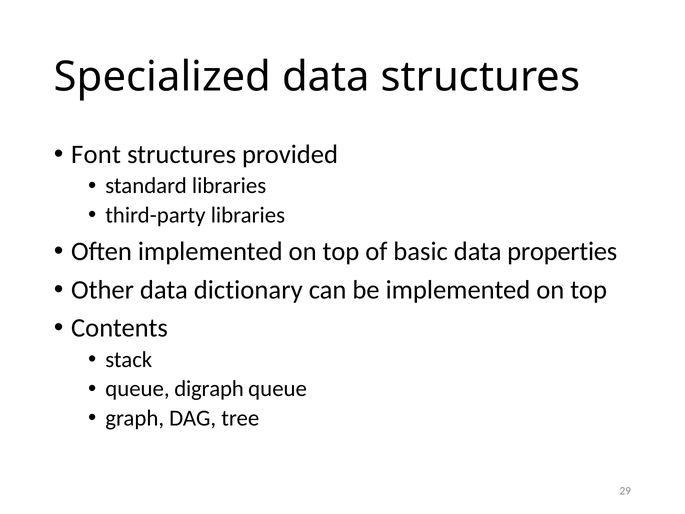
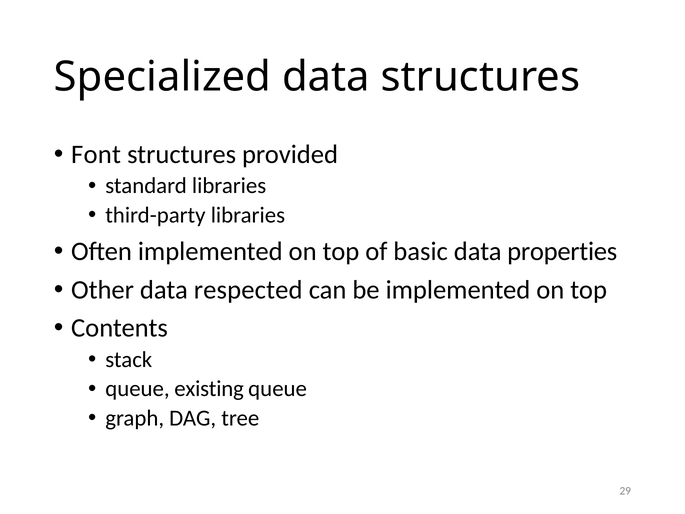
dictionary: dictionary -> respected
digraph: digraph -> existing
